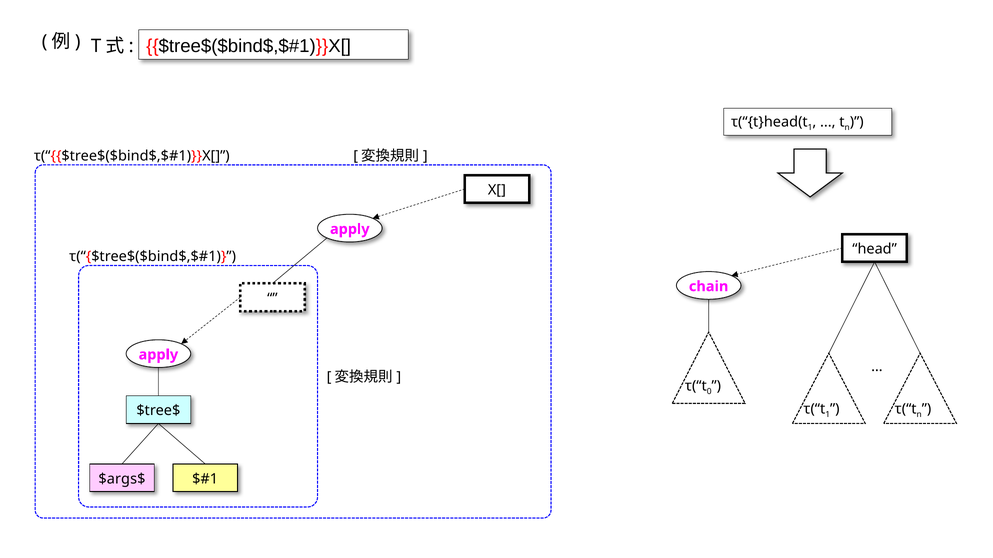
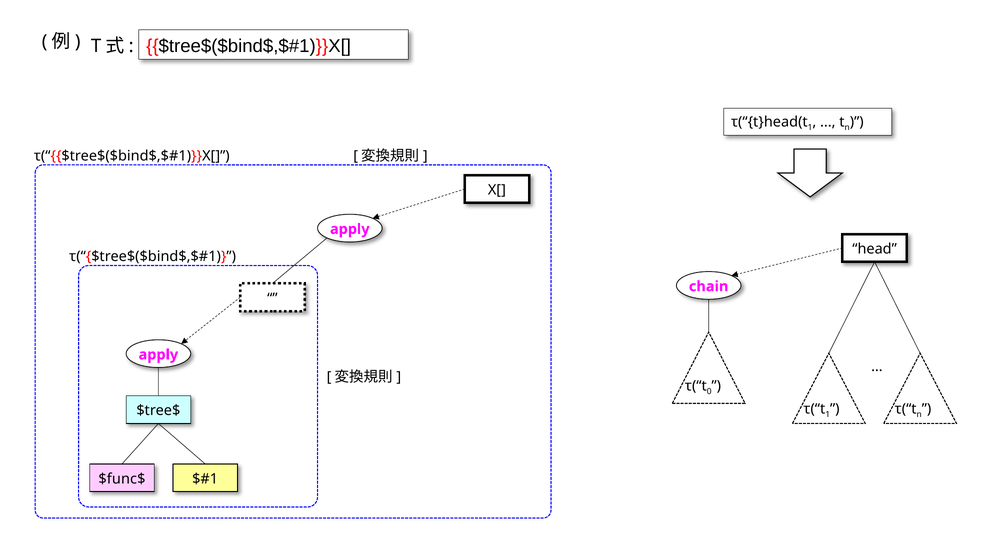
$args$: $args$ -> $func$
